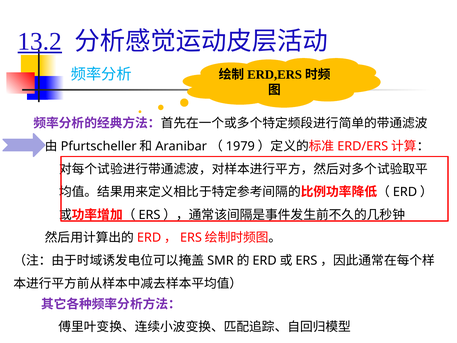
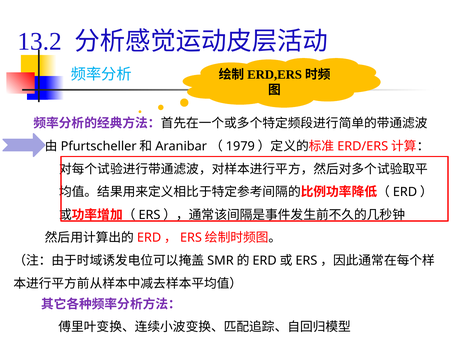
13.2 underline: present -> none
